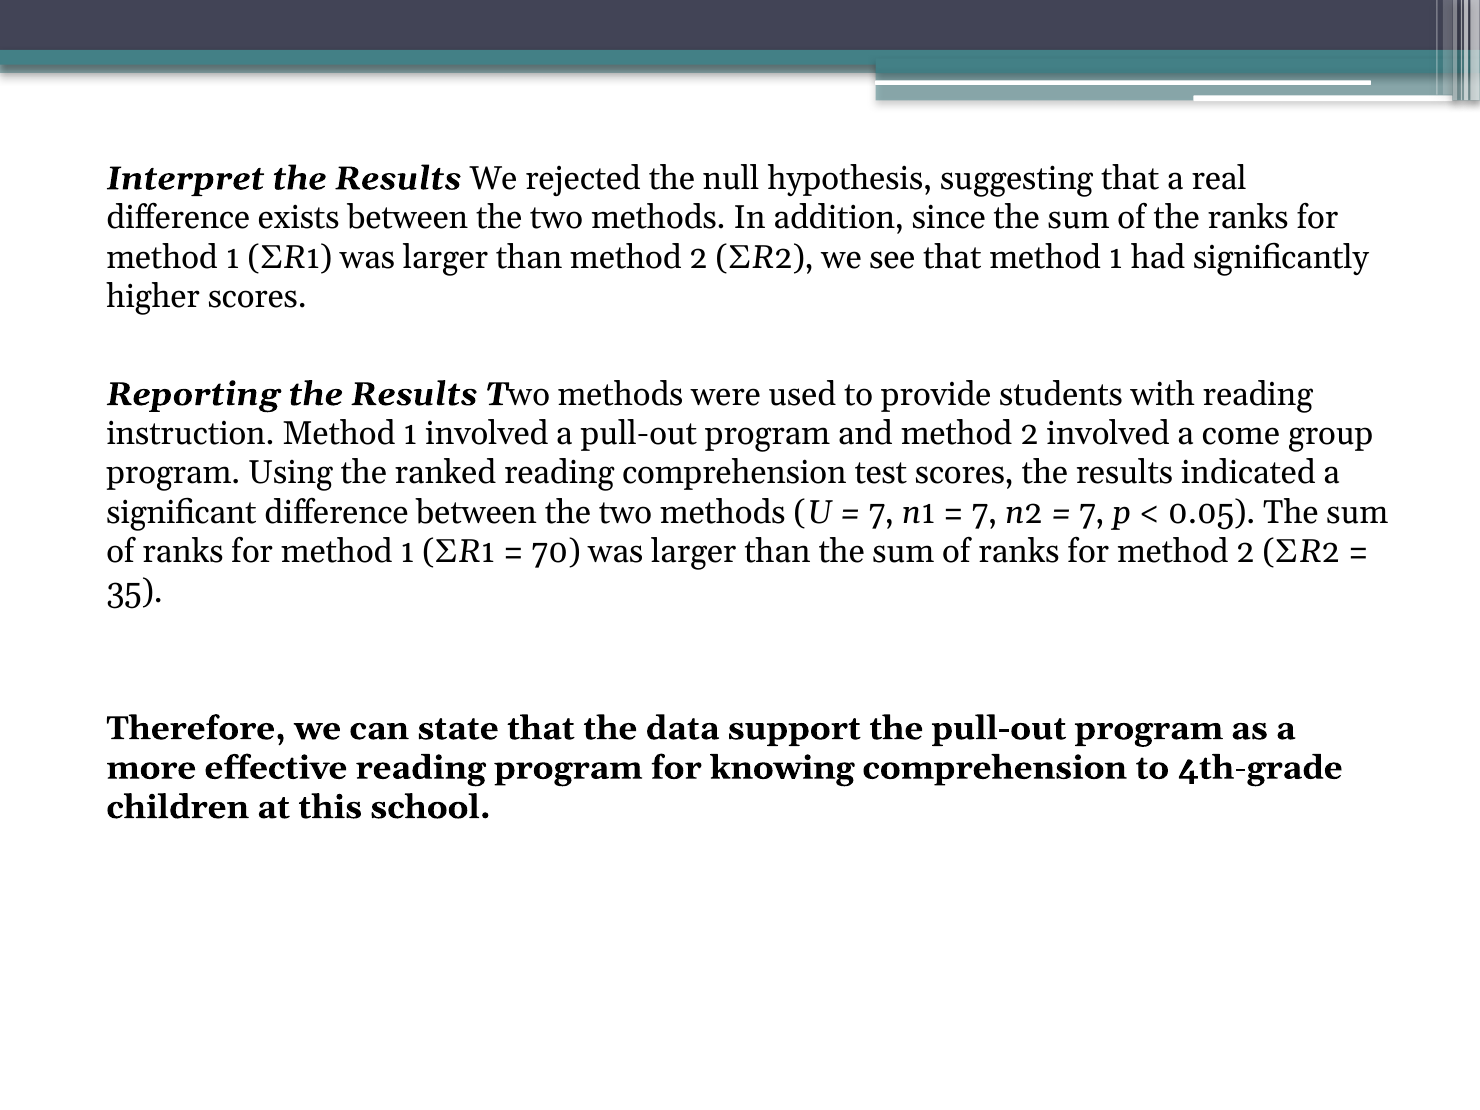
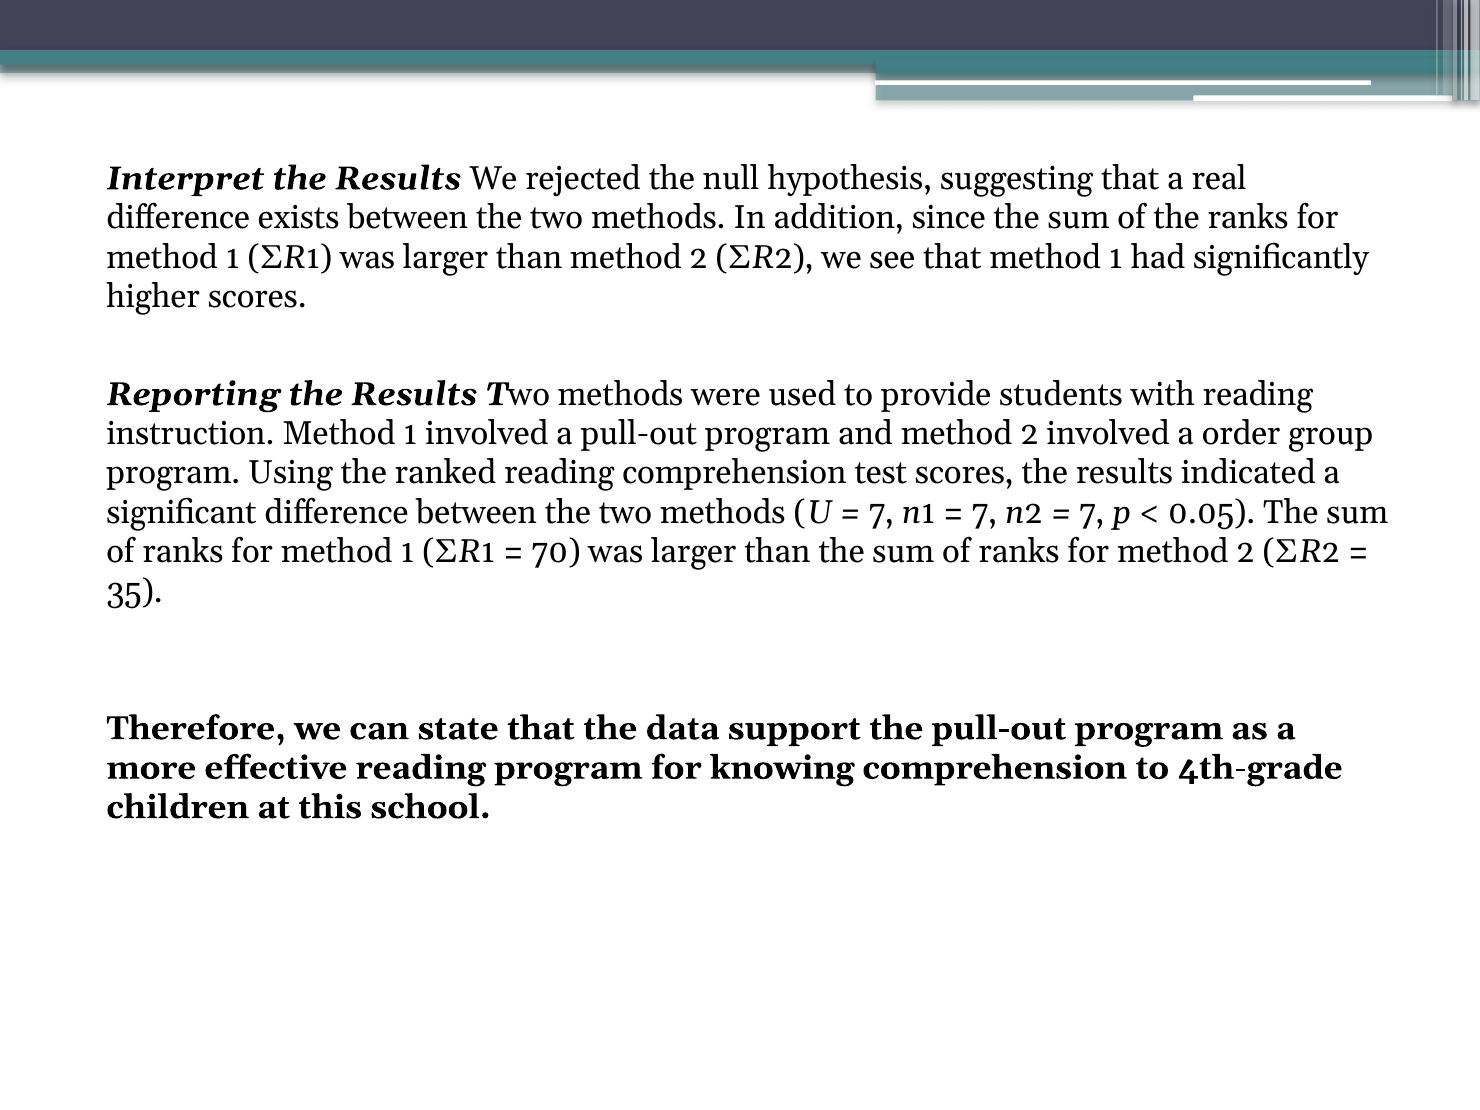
come: come -> order
